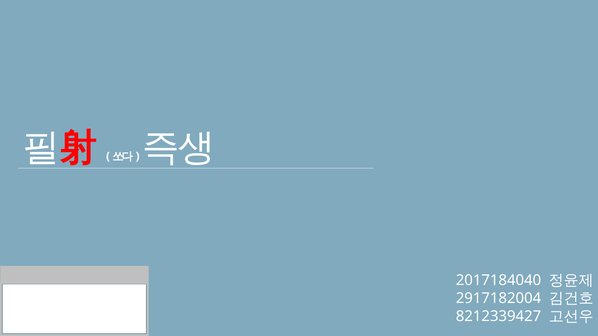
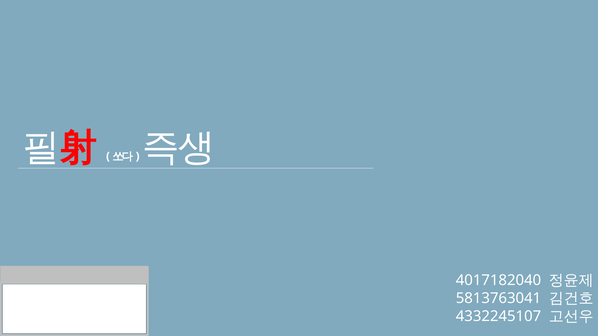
2017184040: 2017184040 -> 4017182040
2917182004: 2917182004 -> 5813763041
8212339427: 8212339427 -> 4332245107
